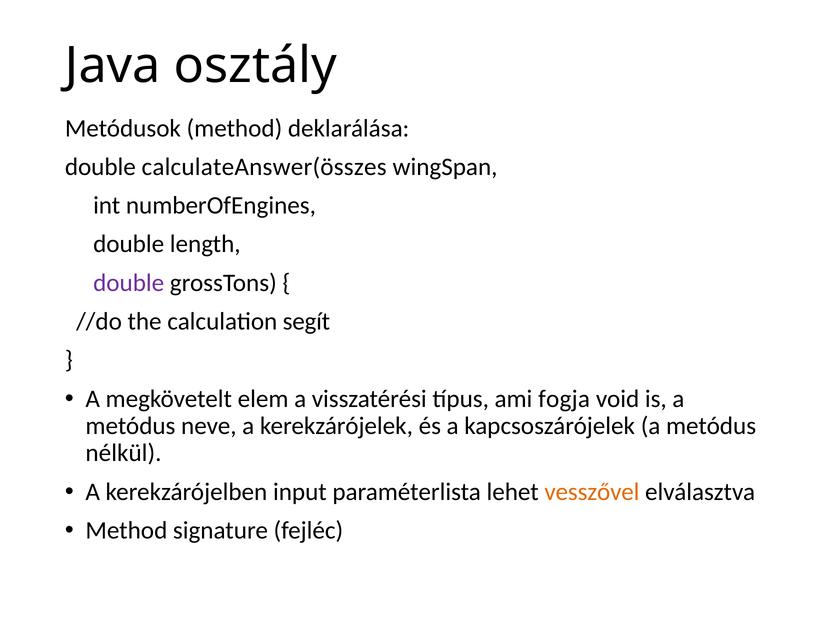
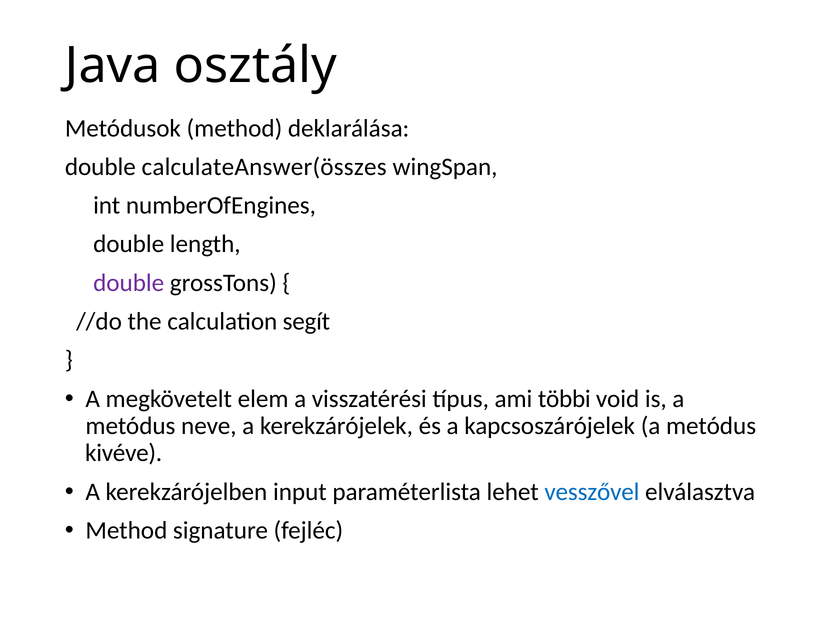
fogja: fogja -> többi
nélkül: nélkül -> kivéve
vesszővel colour: orange -> blue
